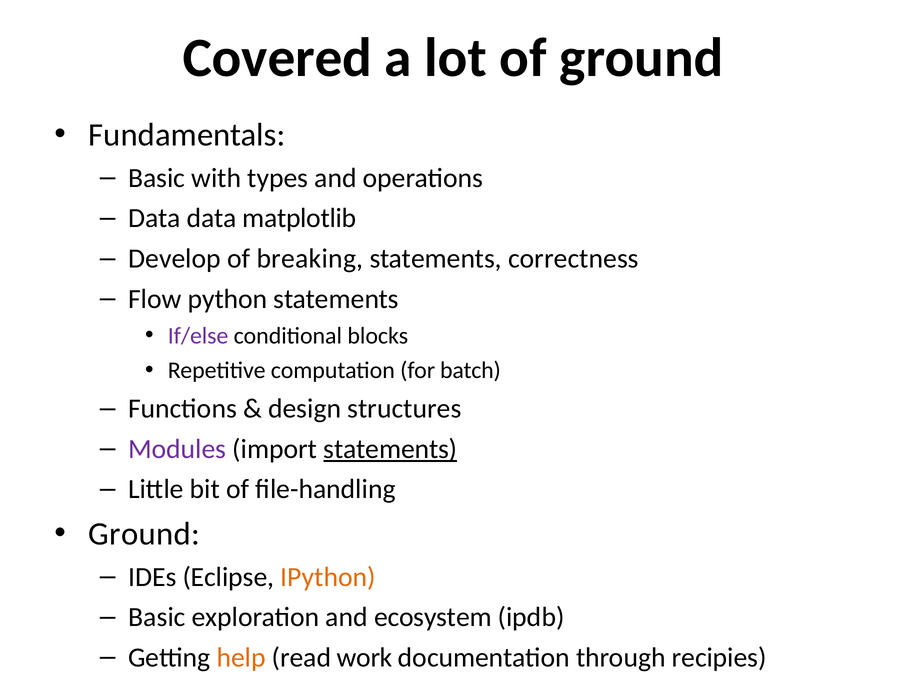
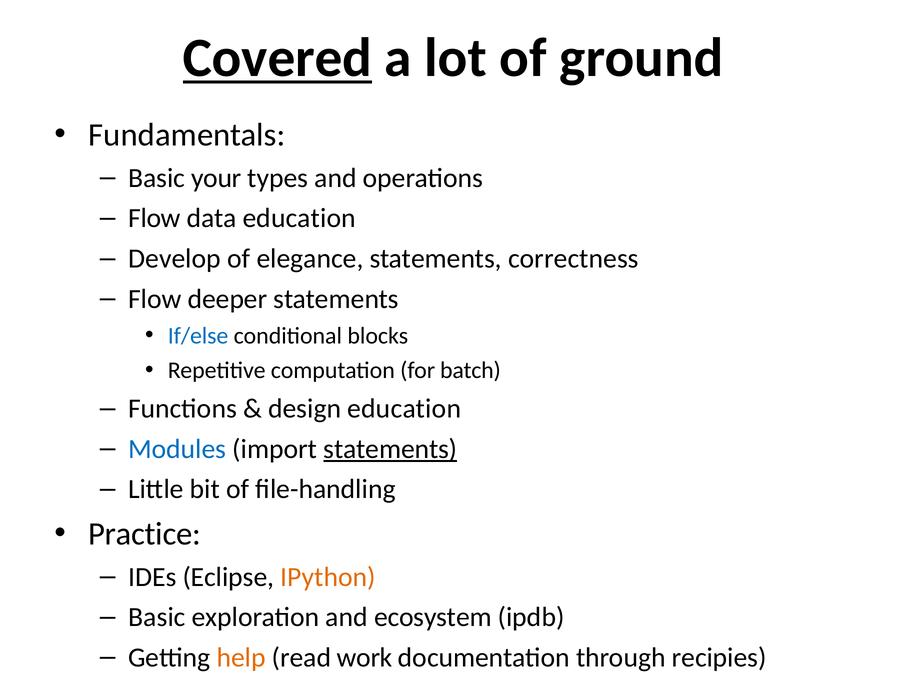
Covered underline: none -> present
with: with -> your
Data at (154, 218): Data -> Flow
data matplotlib: matplotlib -> education
breaking: breaking -> elegance
python: python -> deeper
If/else colour: purple -> blue
design structures: structures -> education
Modules colour: purple -> blue
Ground at (144, 534): Ground -> Practice
